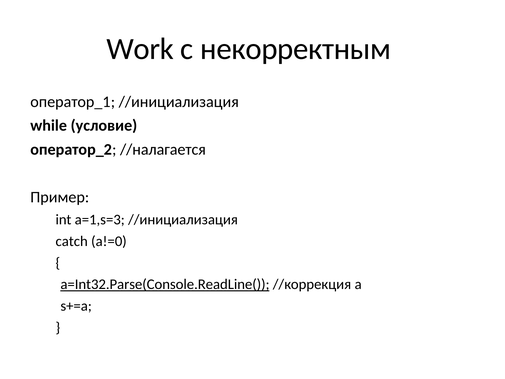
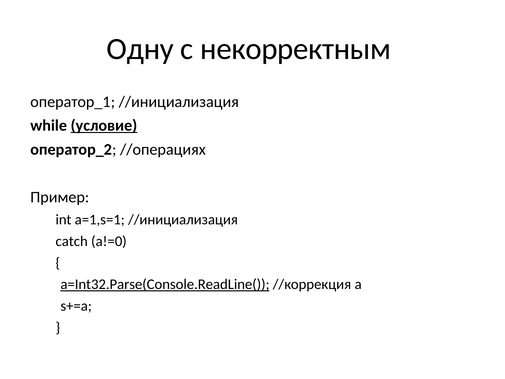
Work: Work -> Одну
условие underline: none -> present
//налагается: //налагается -> //операциях
a=1,s=3: a=1,s=3 -> a=1,s=1
